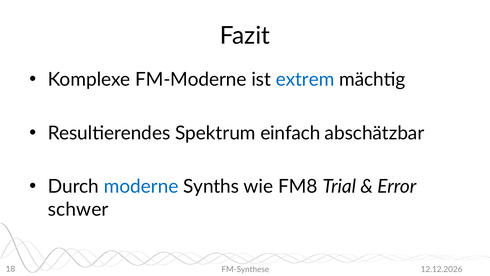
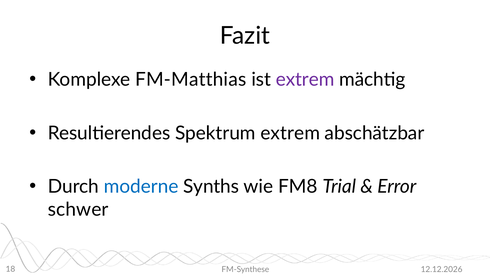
FM-Moderne: FM-Moderne -> FM-Matthias
extrem at (305, 80) colour: blue -> purple
Spektrum einfach: einfach -> extrem
